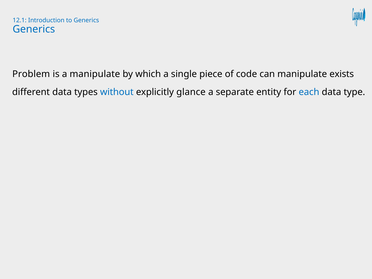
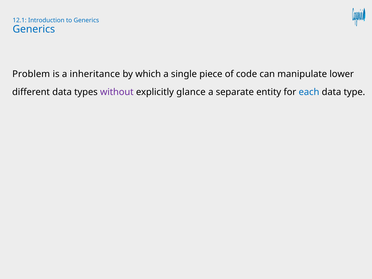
a manipulate: manipulate -> inheritance
exists: exists -> lower
without colour: blue -> purple
